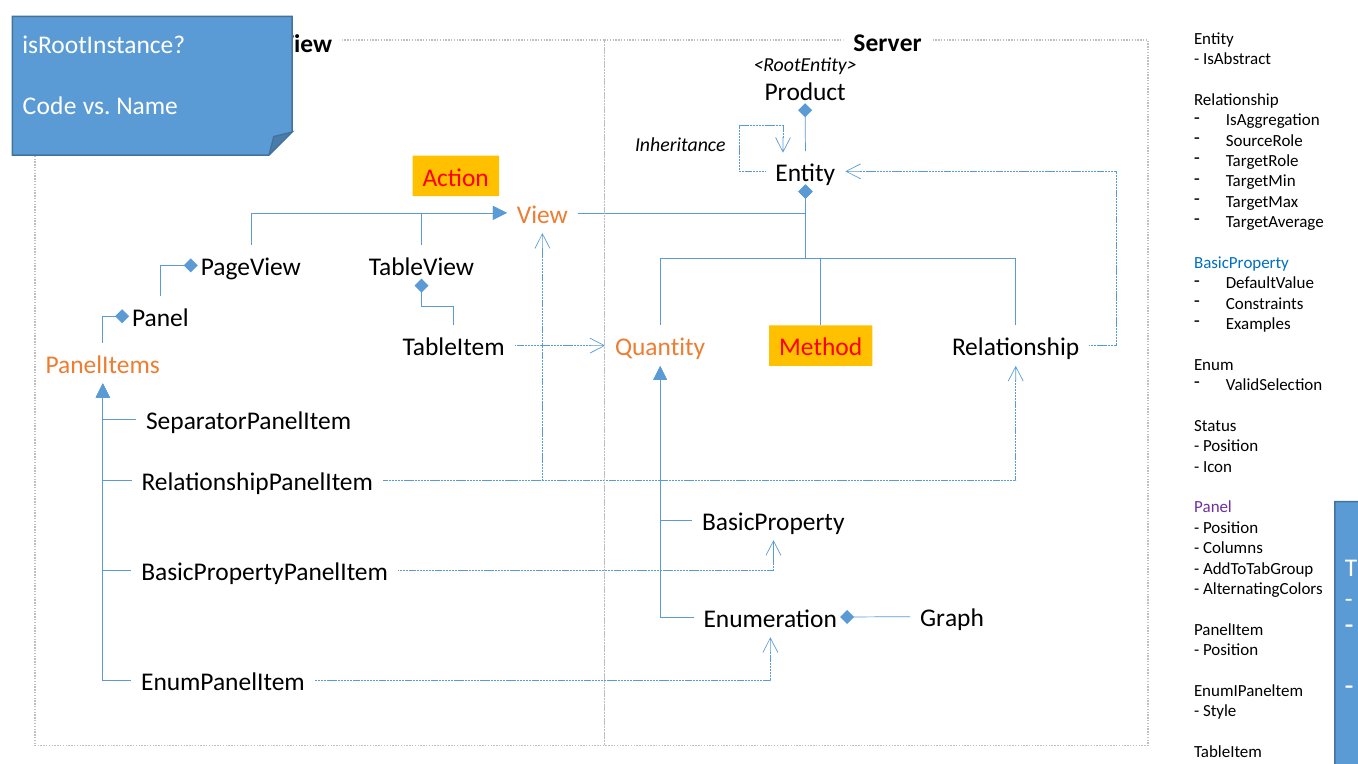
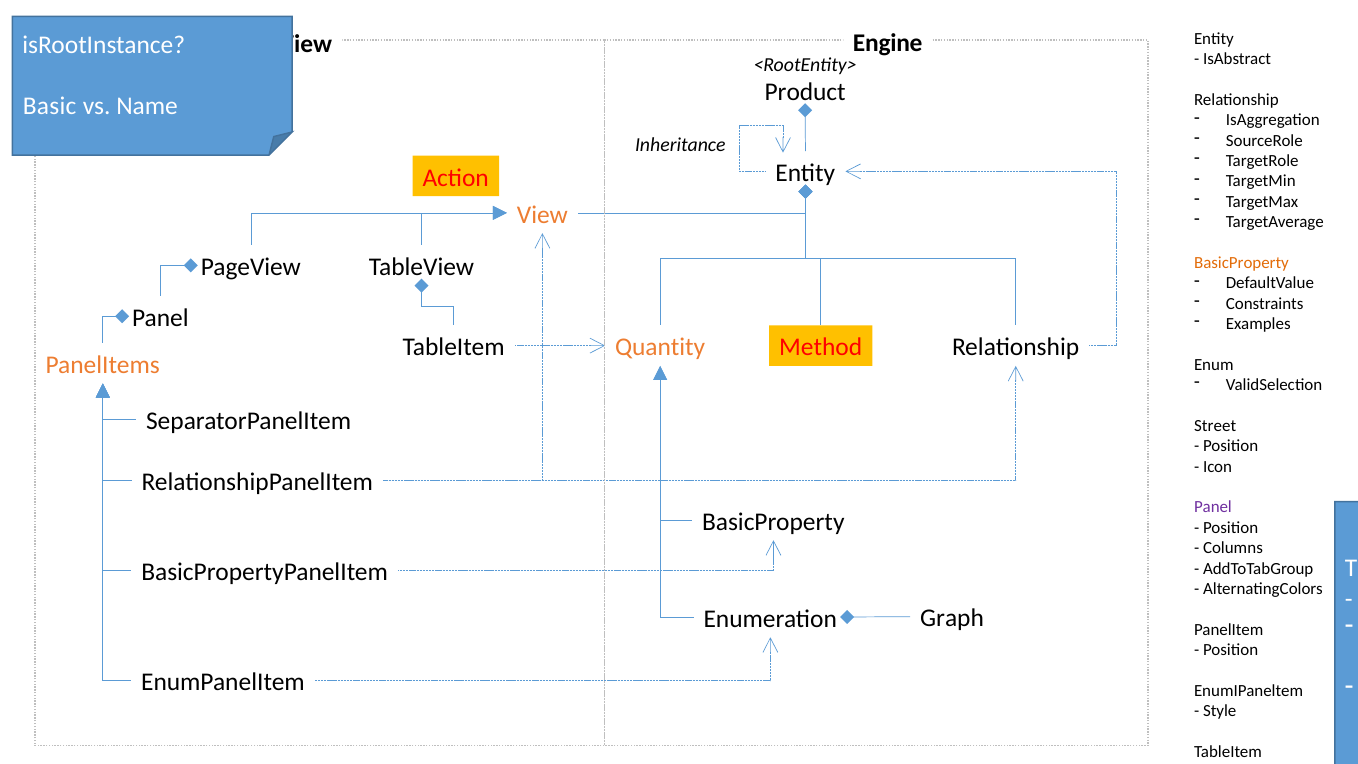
Server: Server -> Engine
Code: Code -> Basic
BasicProperty at (1241, 263) colour: blue -> orange
Status: Status -> Street
